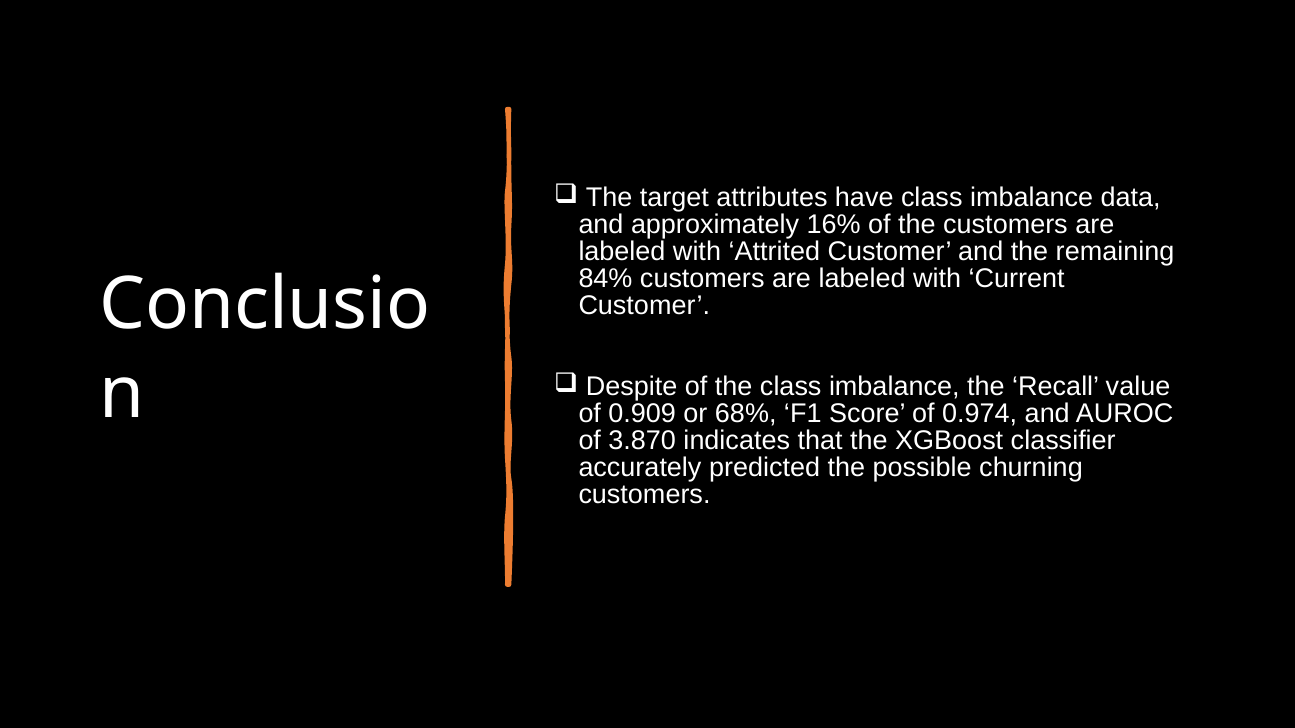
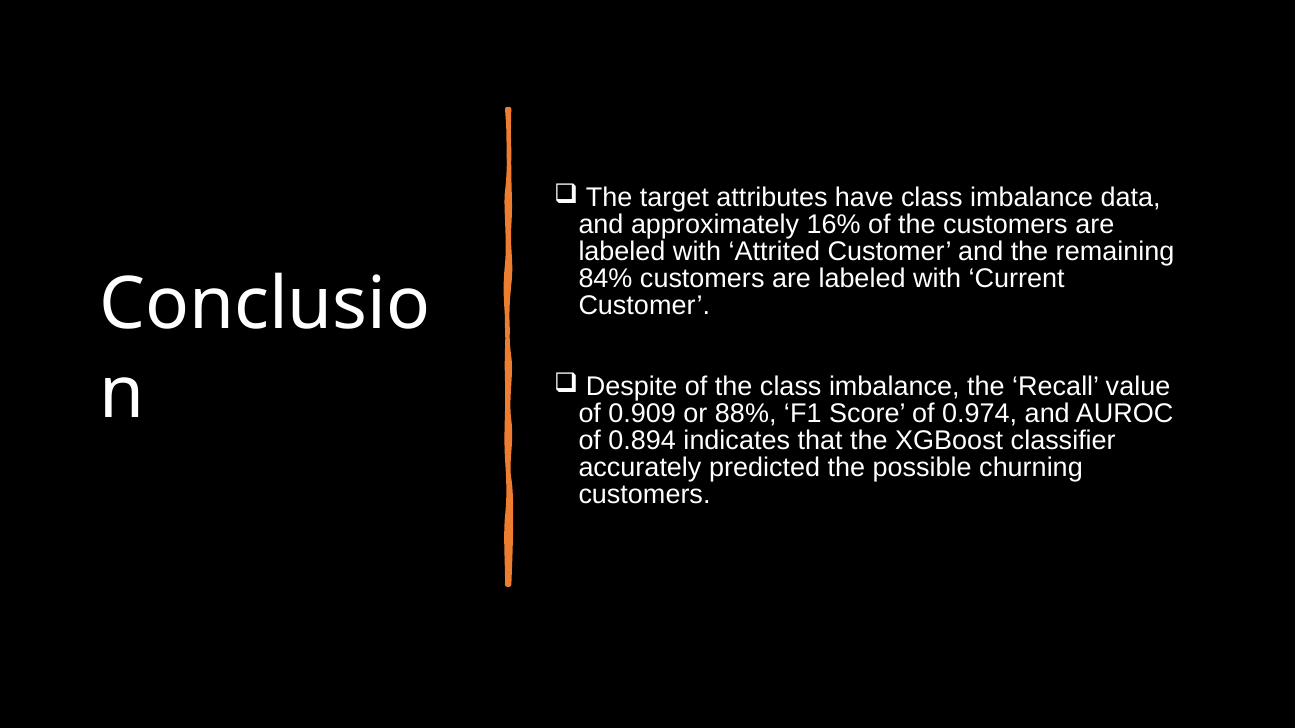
68%: 68% -> 88%
3.870: 3.870 -> 0.894
